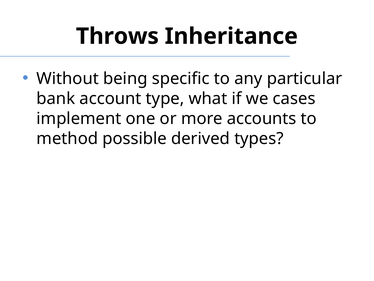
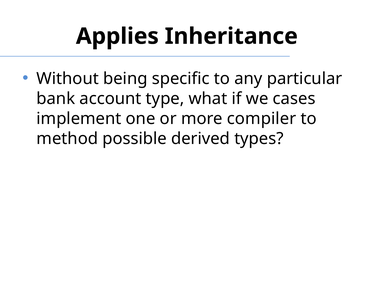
Throws: Throws -> Applies
accounts: accounts -> compiler
